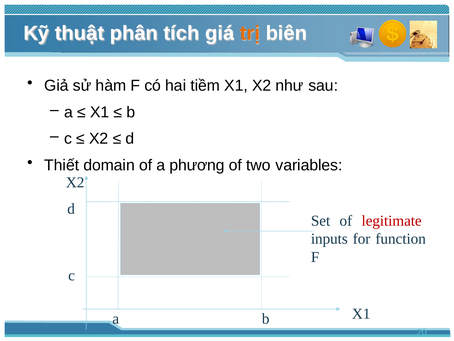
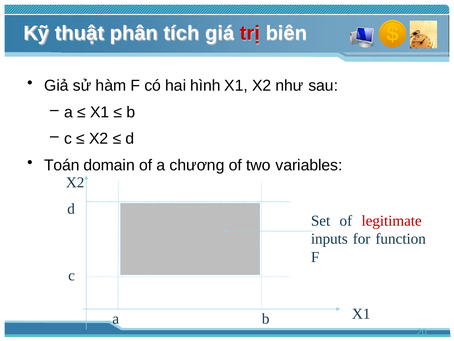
trị colour: orange -> red
tiềm: tiềm -> hình
Thiết: Thiết -> Toán
phương: phương -> chương
